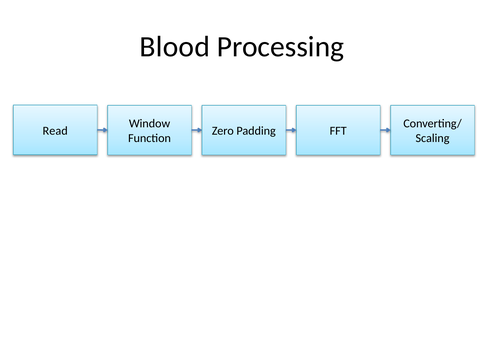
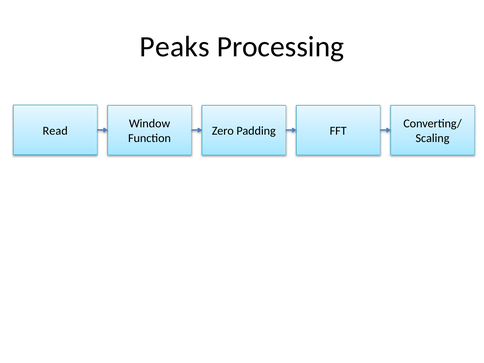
Blood: Blood -> Peaks
